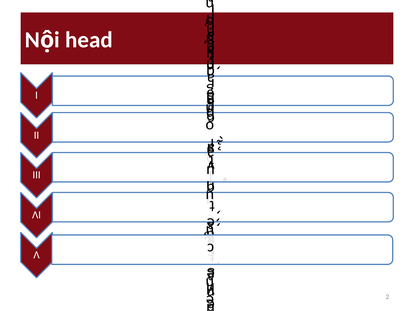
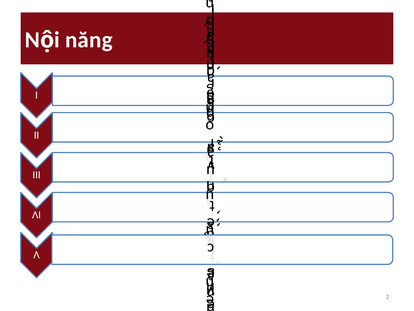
head: head -> năng
